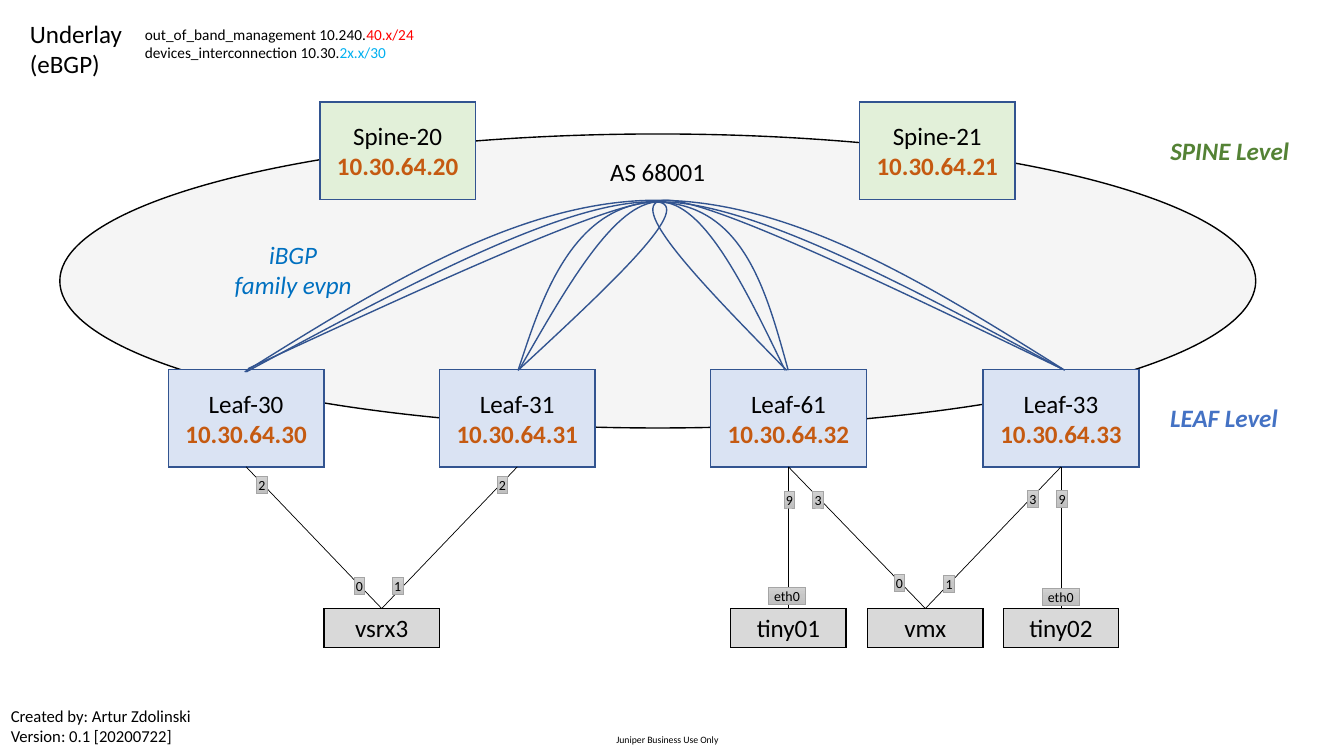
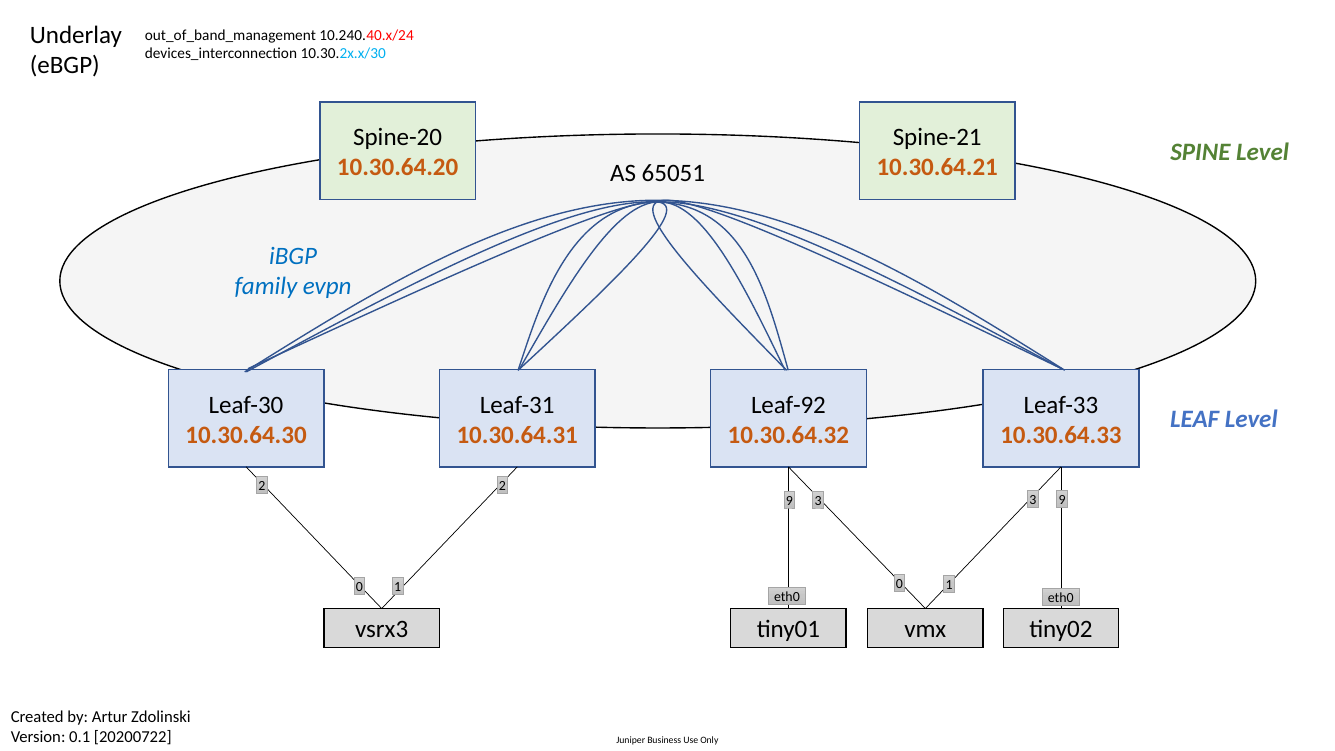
68001: 68001 -> 65051
Leaf-61: Leaf-61 -> Leaf-92
